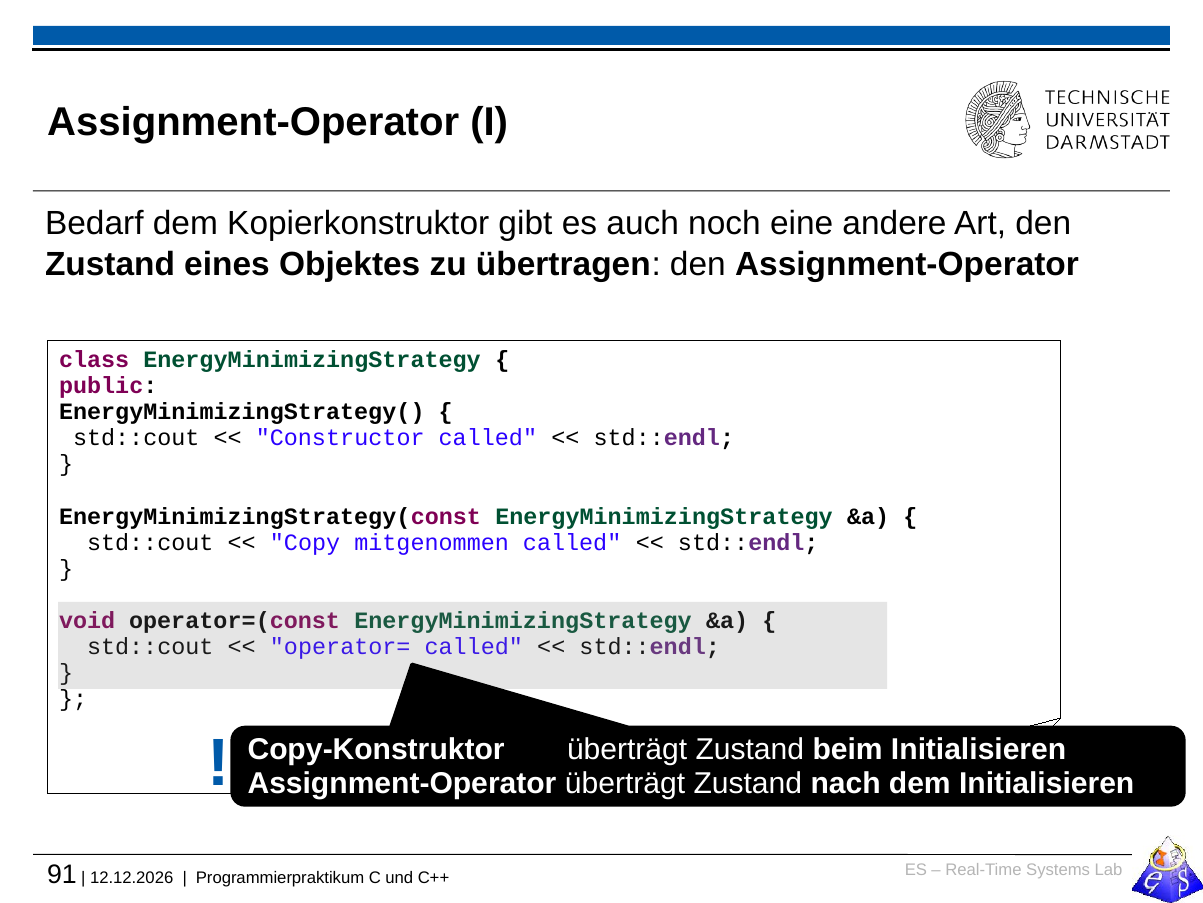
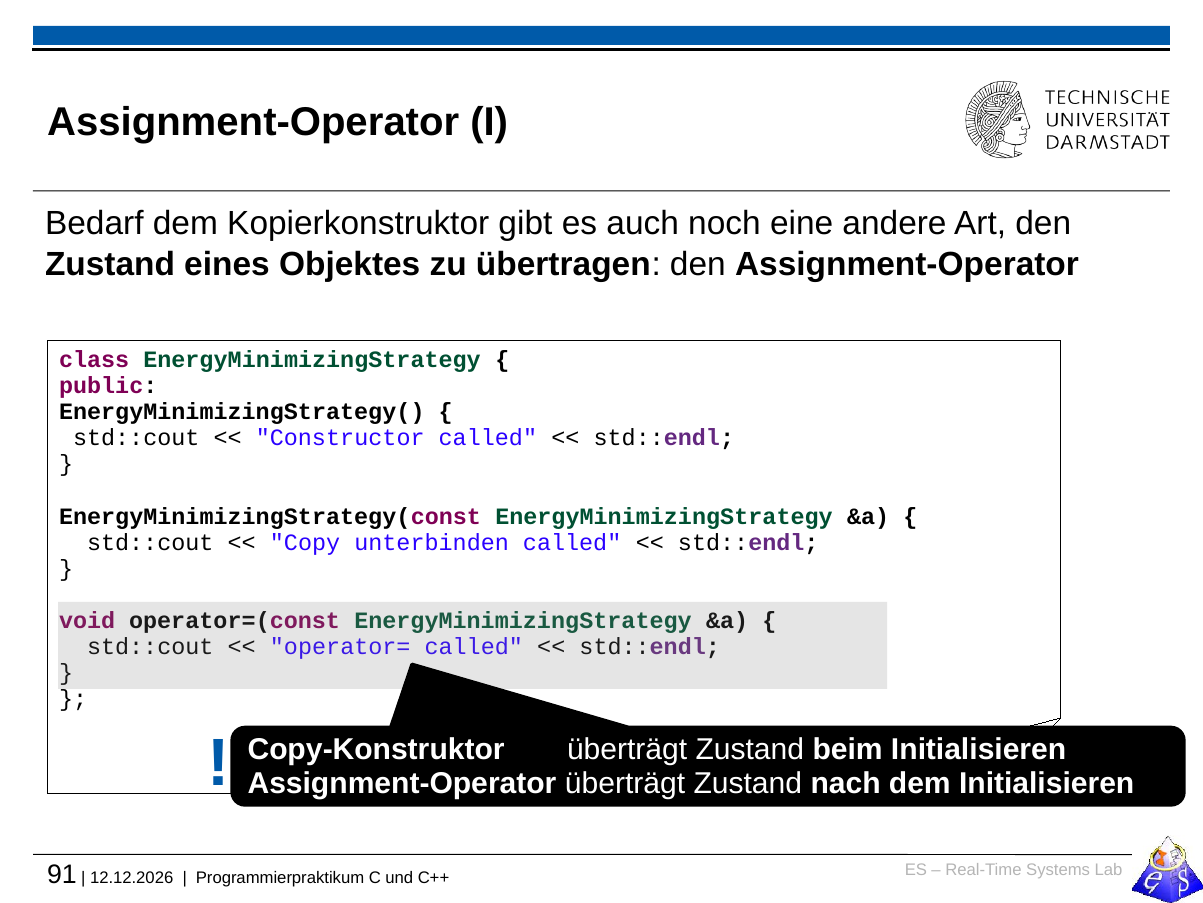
mitgenommen: mitgenommen -> unterbinden
